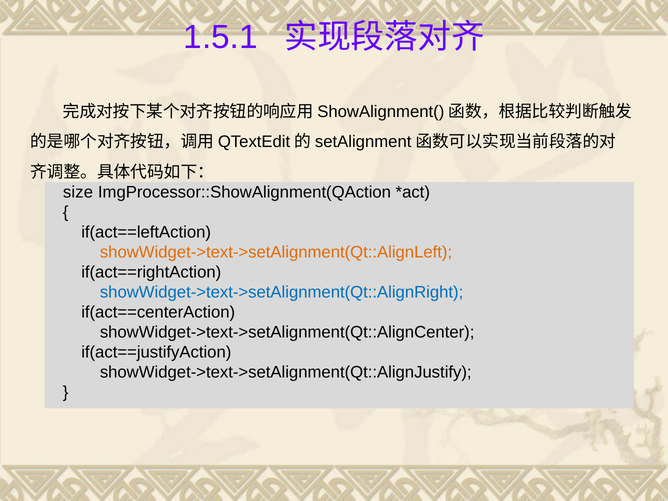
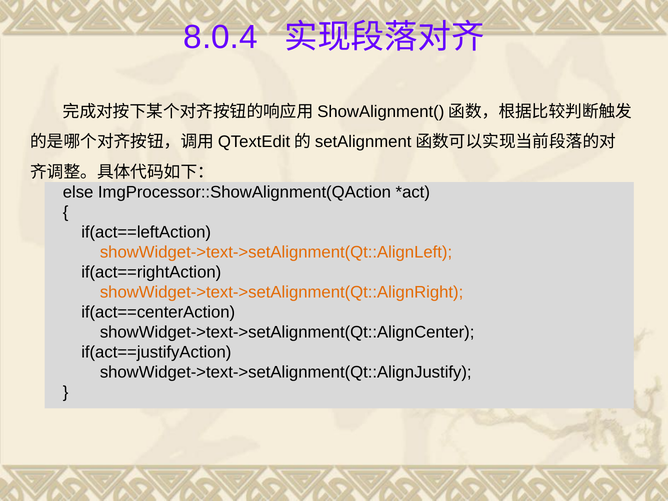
1.5.1: 1.5.1 -> 8.0.4
size: size -> else
showWidget->text->setAlignment(Qt::AlignRight colour: blue -> orange
